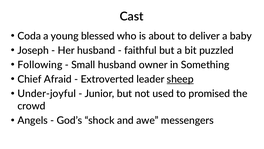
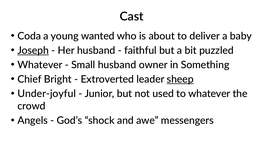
blessed: blessed -> wanted
Joseph underline: none -> present
Following at (40, 65): Following -> Whatever
Afraid: Afraid -> Bright
to promised: promised -> whatever
